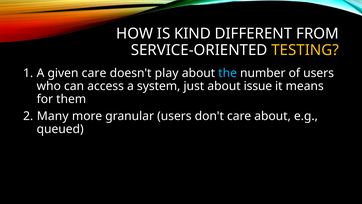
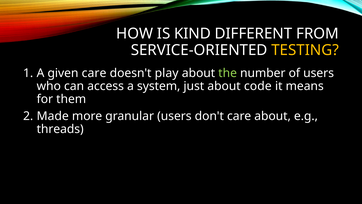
the colour: light blue -> light green
issue: issue -> code
Many: Many -> Made
queued: queued -> threads
